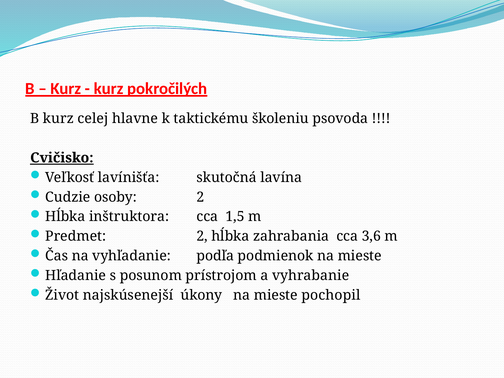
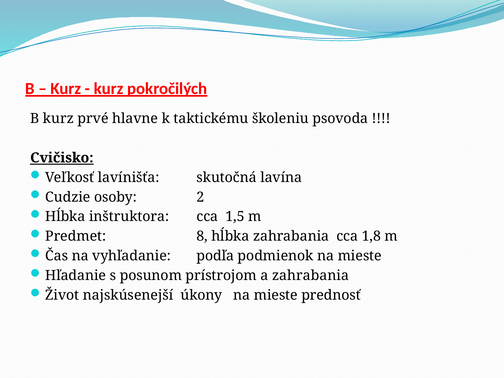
celej: celej -> prvé
Predmet 2: 2 -> 8
3,6: 3,6 -> 1,8
a vyhrabanie: vyhrabanie -> zahrabania
pochopil: pochopil -> prednosť
